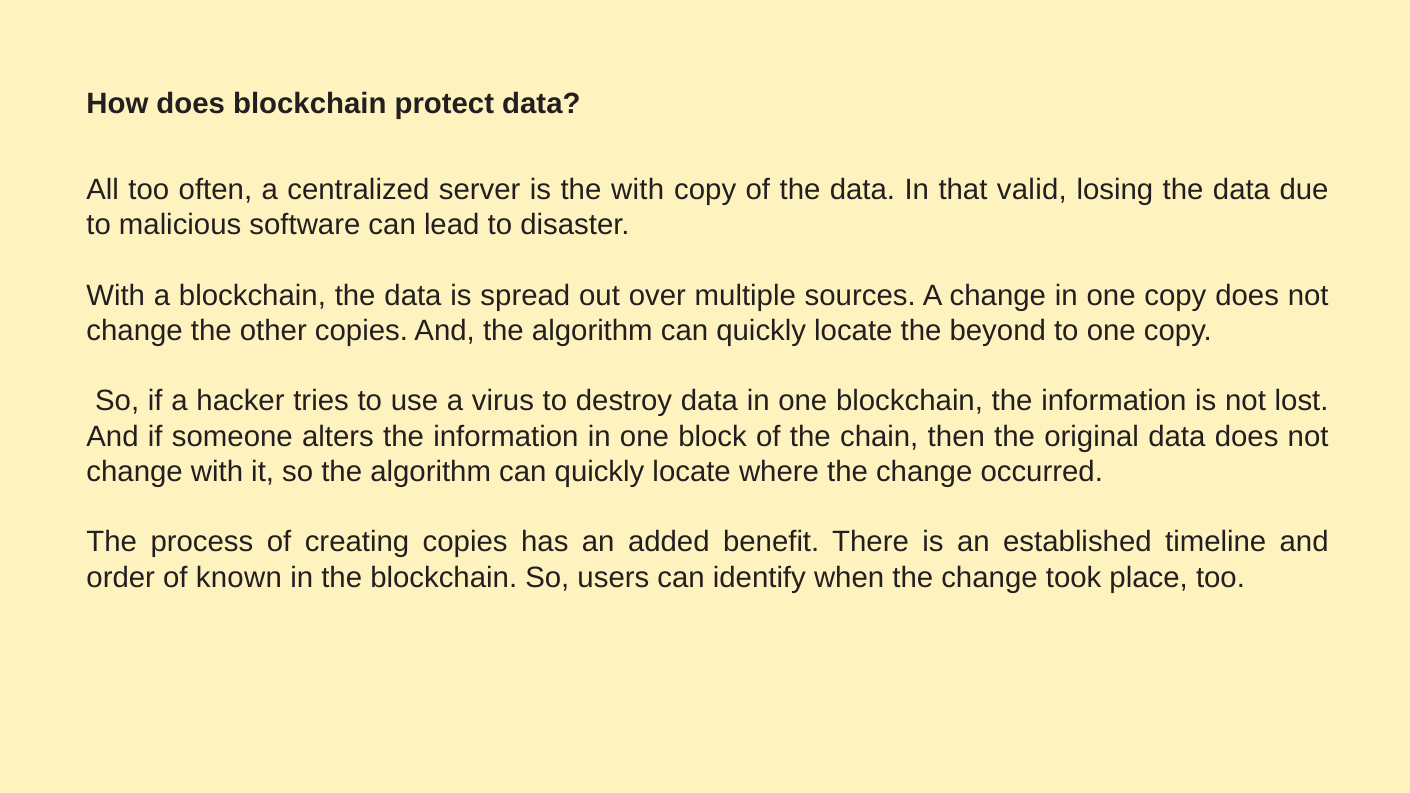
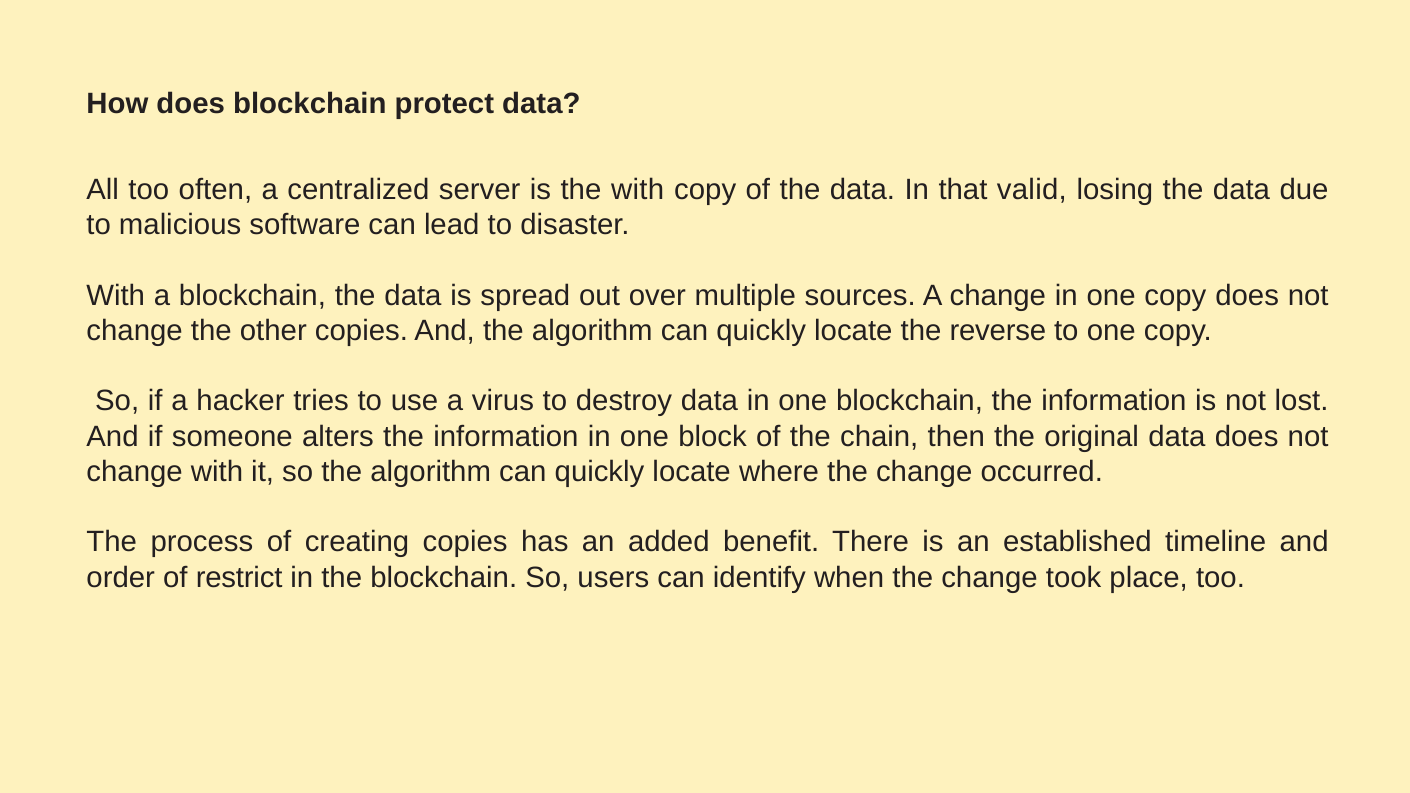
beyond: beyond -> reverse
known: known -> restrict
